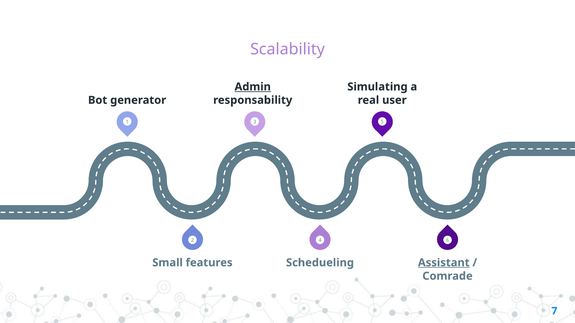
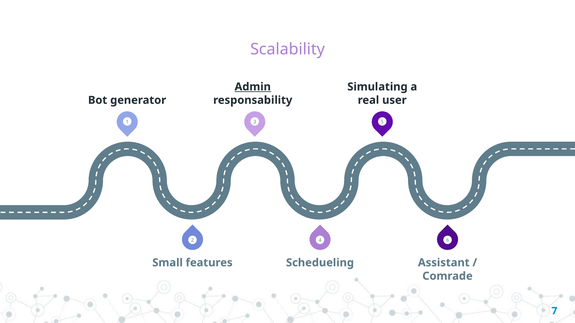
Assistant underline: present -> none
